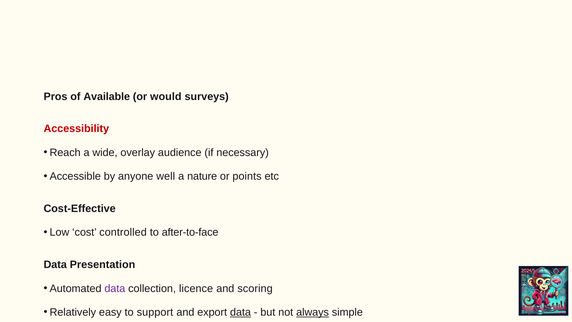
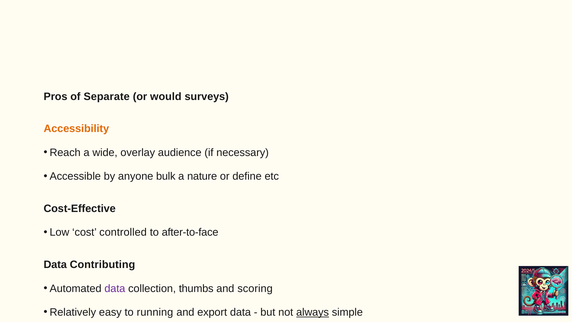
Available: Available -> Separate
Accessibility colour: red -> orange
well: well -> bulk
points: points -> define
Presentation: Presentation -> Contributing
licence: licence -> thumbs
support: support -> running
data at (240, 312) underline: present -> none
